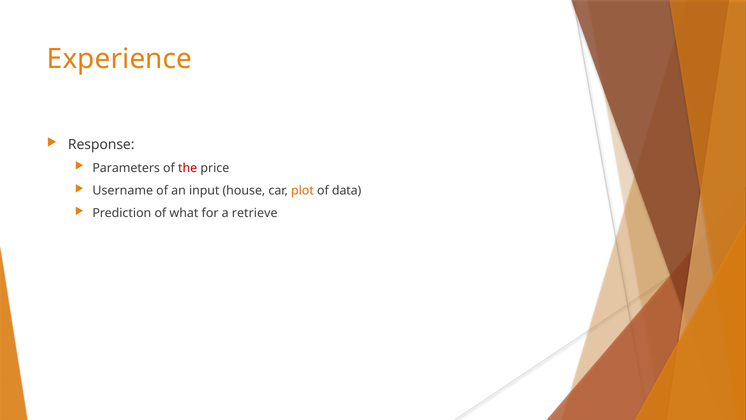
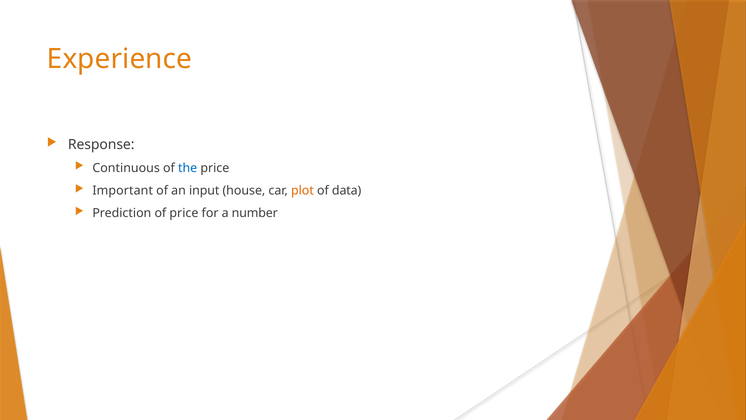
Parameters: Parameters -> Continuous
the colour: red -> blue
Username: Username -> Important
of what: what -> price
retrieve: retrieve -> number
